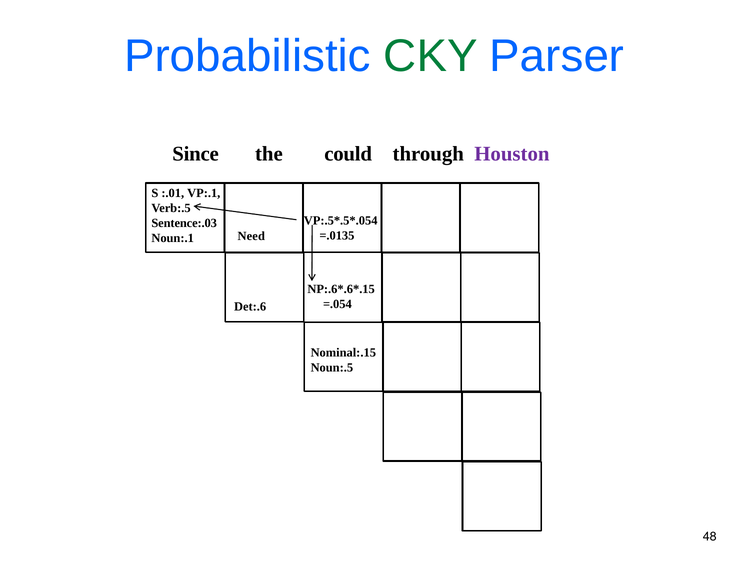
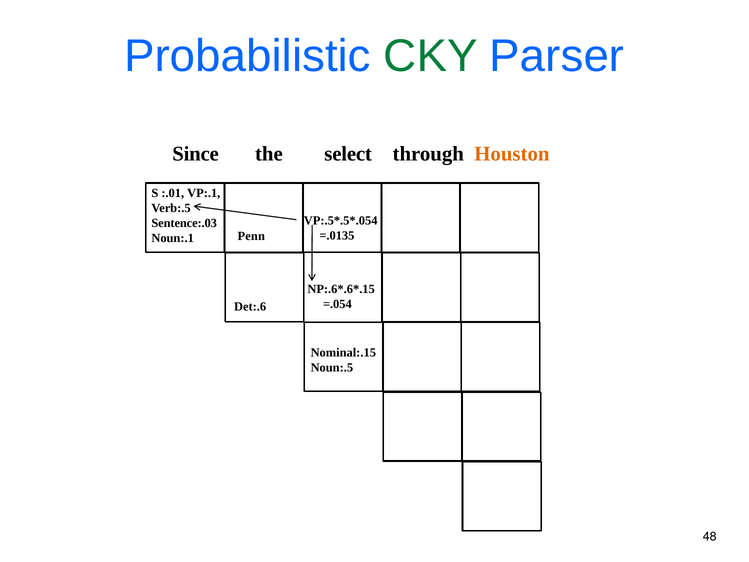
could: could -> select
Houston colour: purple -> orange
Need: Need -> Penn
